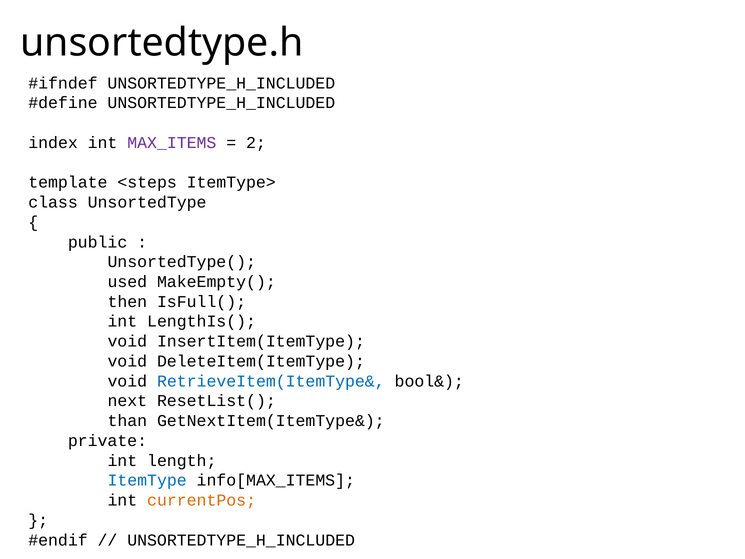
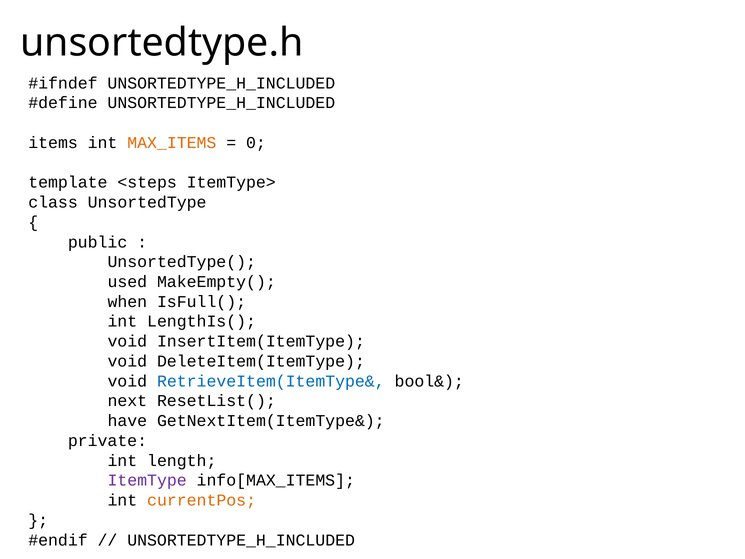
index: index -> items
MAX_ITEMS colour: purple -> orange
2: 2 -> 0
then: then -> when
than: than -> have
ItemType colour: blue -> purple
